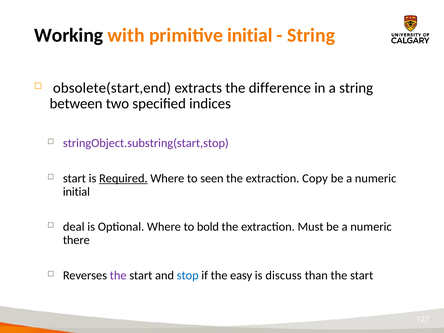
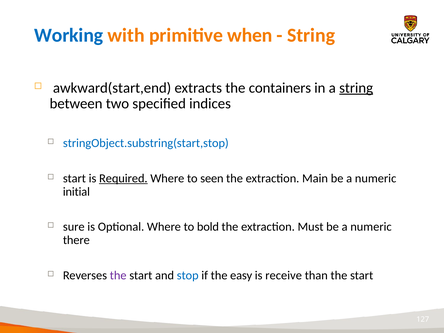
Working colour: black -> blue
primitive initial: initial -> when
obsolete(start,end: obsolete(start,end -> awkward(start,end
difference: difference -> containers
string at (356, 88) underline: none -> present
stringObject.substring(start,stop colour: purple -> blue
Copy: Copy -> Main
deal: deal -> sure
discuss: discuss -> receive
